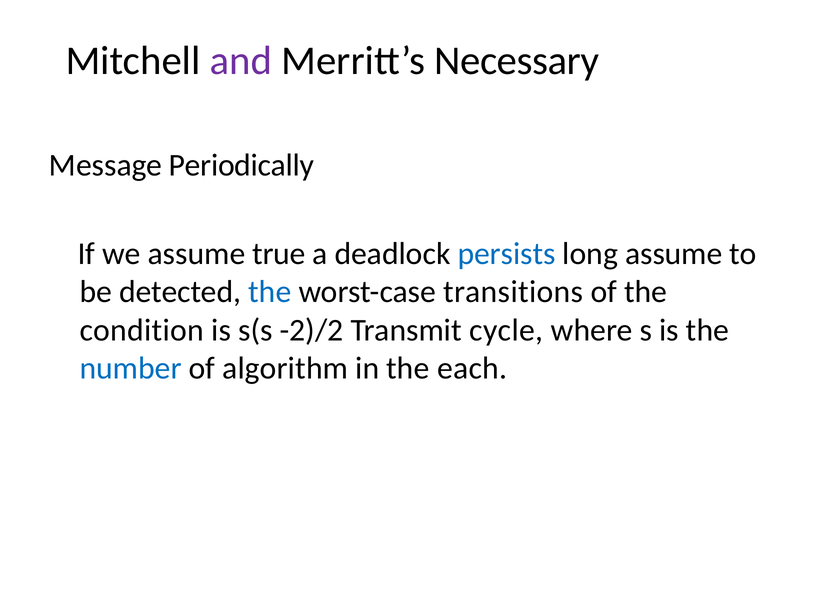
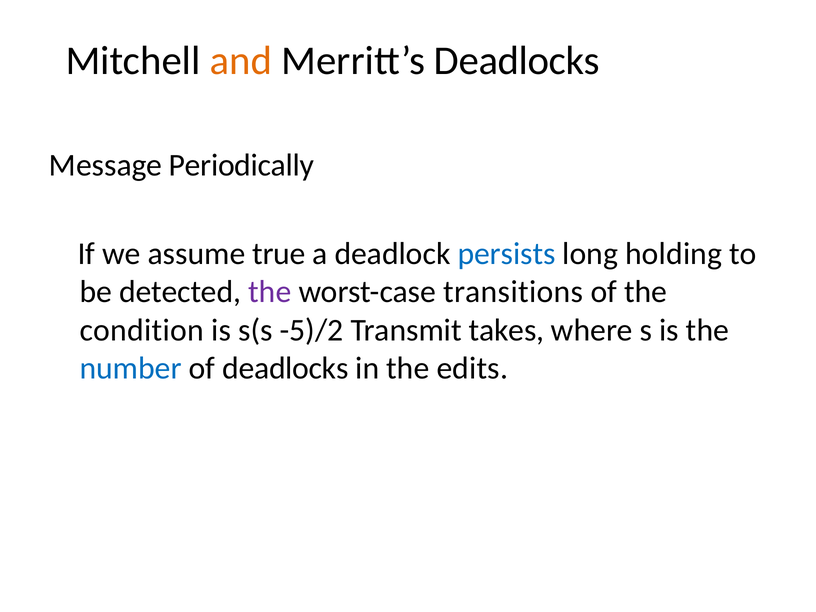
and colour: purple -> orange
Merritt’s Necessary: Necessary -> Deadlocks
long assume: assume -> holding
the at (270, 292) colour: blue -> purple
-2)/2: -2)/2 -> -5)/2
cycle: cycle -> takes
of algorithm: algorithm -> deadlocks
each: each -> edits
